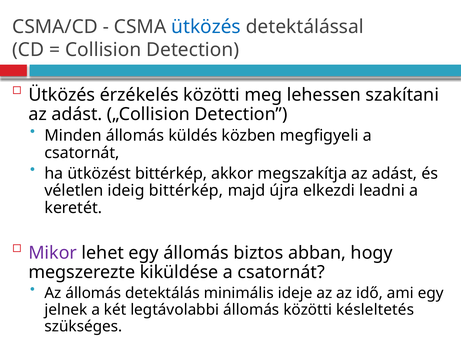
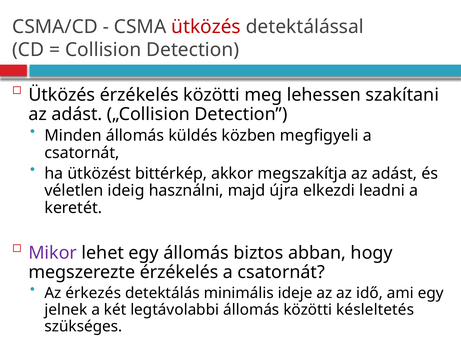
ütközés at (206, 27) colour: blue -> red
ideig bittérkép: bittérkép -> használni
megszerezte kiküldése: kiküldése -> érzékelés
Az állomás: állomás -> érkezés
